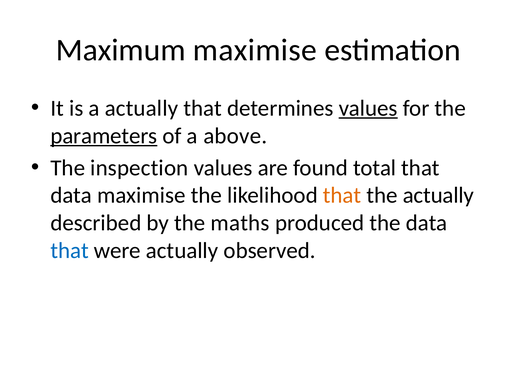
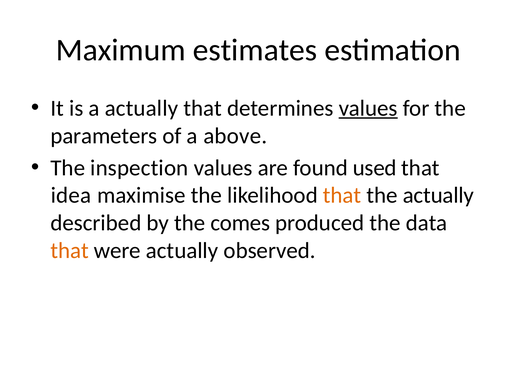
Maximum maximise: maximise -> estimates
parameters underline: present -> none
total: total -> used
data at (71, 196): data -> idea
maths: maths -> comes
that at (70, 251) colour: blue -> orange
